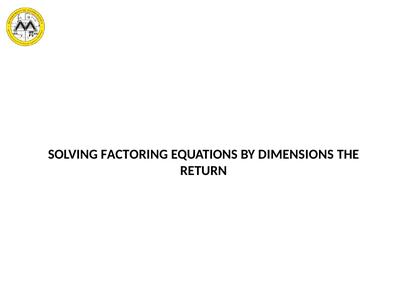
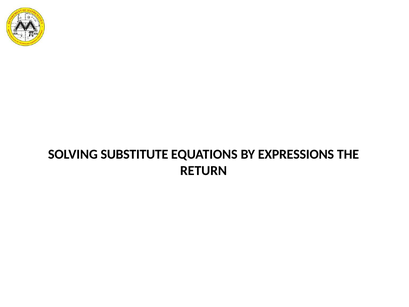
FACTORING: FACTORING -> SUBSTITUTE
DIMENSIONS: DIMENSIONS -> EXPRESSIONS
